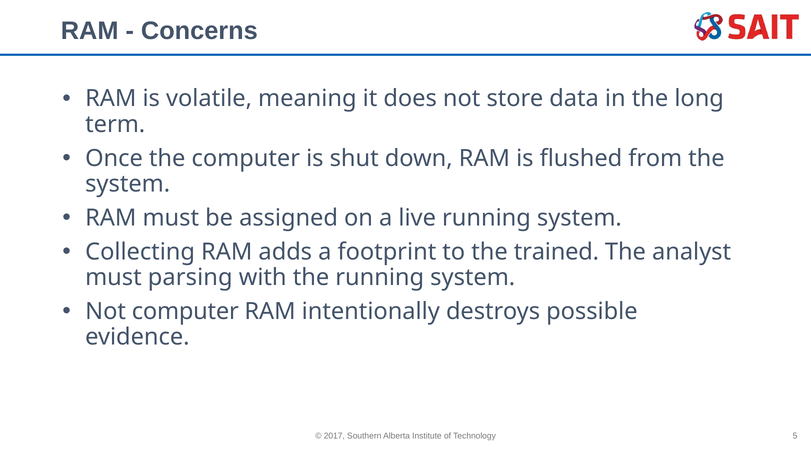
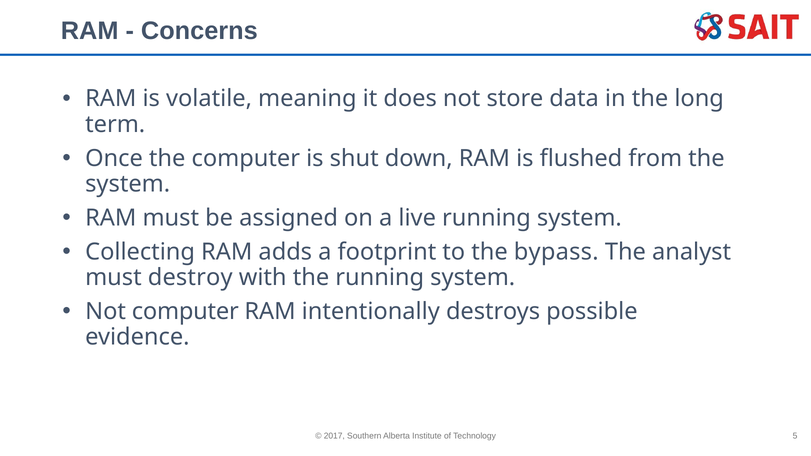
trained: trained -> bypass
parsing: parsing -> destroy
